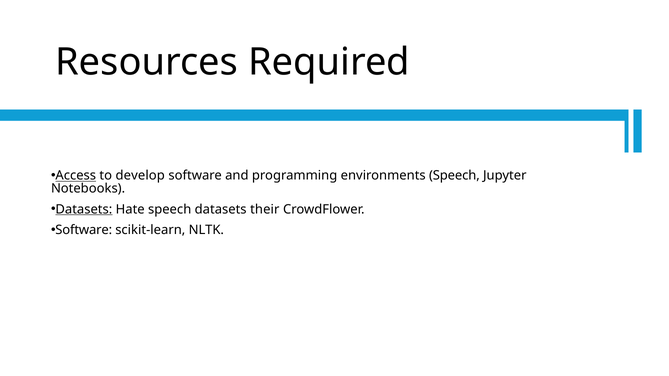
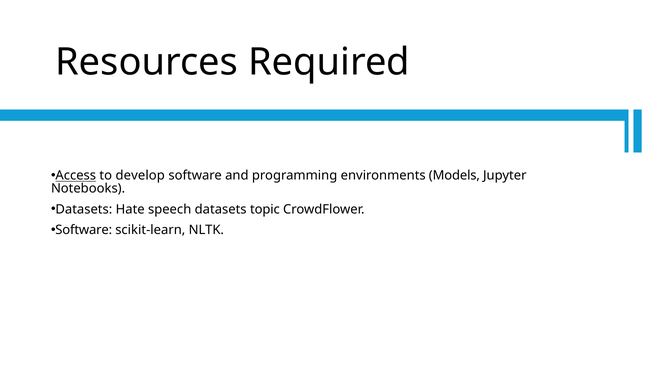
environments Speech: Speech -> Models
Datasets at (84, 209) underline: present -> none
their: their -> topic
